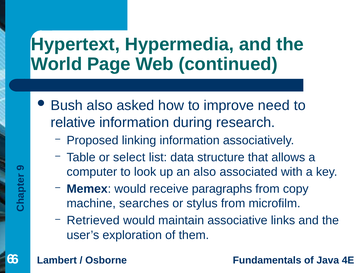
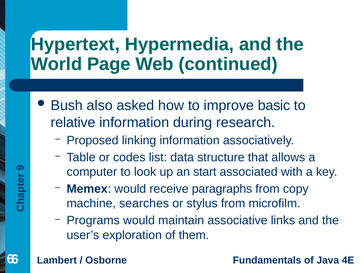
need: need -> basic
select: select -> codes
an also: also -> start
Retrieved: Retrieved -> Programs
